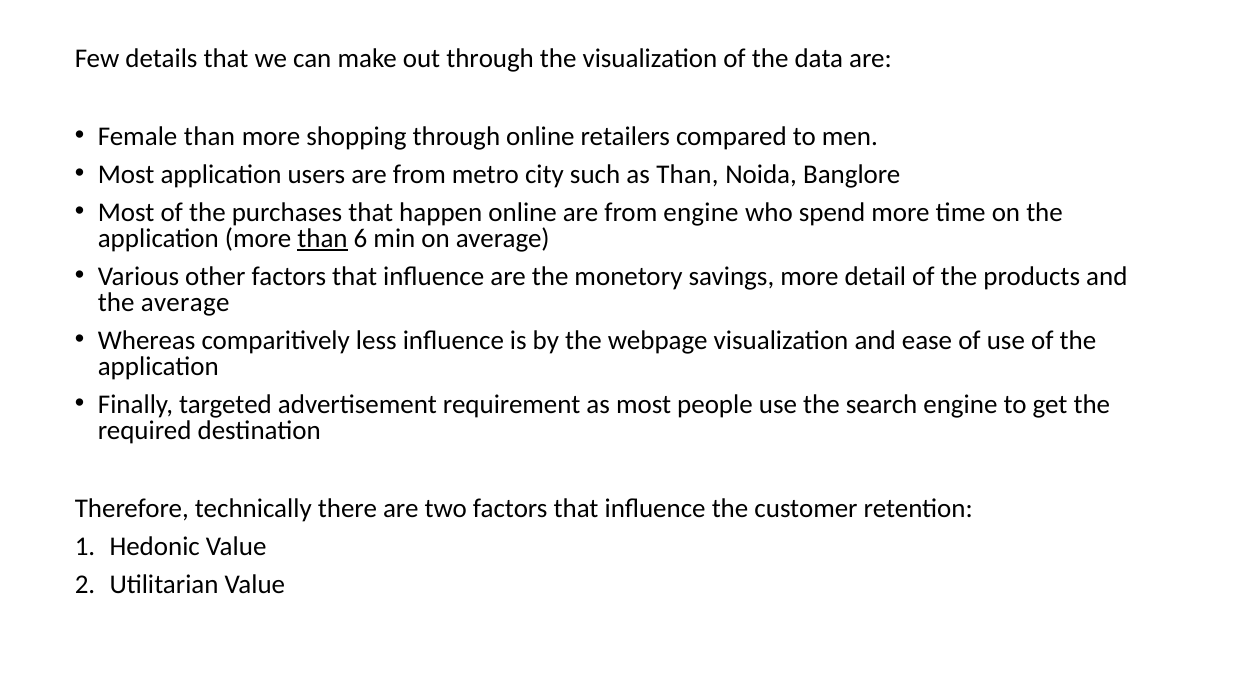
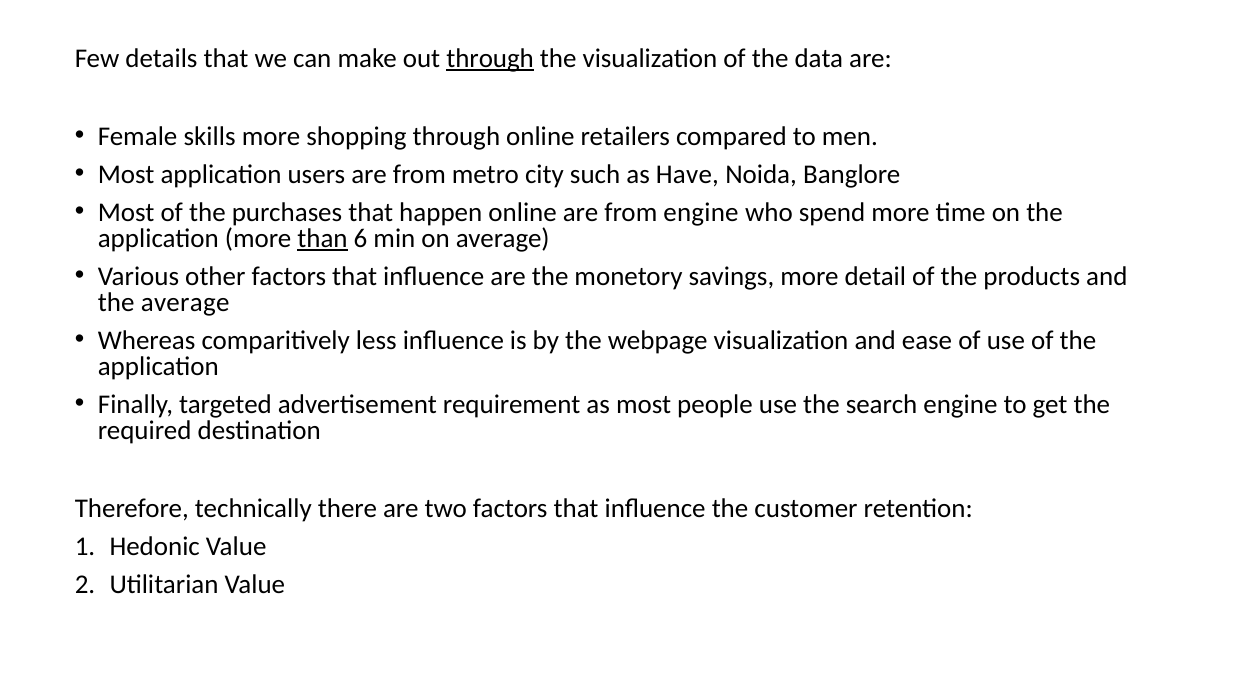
through at (490, 58) underline: none -> present
Female than: than -> skills
as Than: Than -> Have
